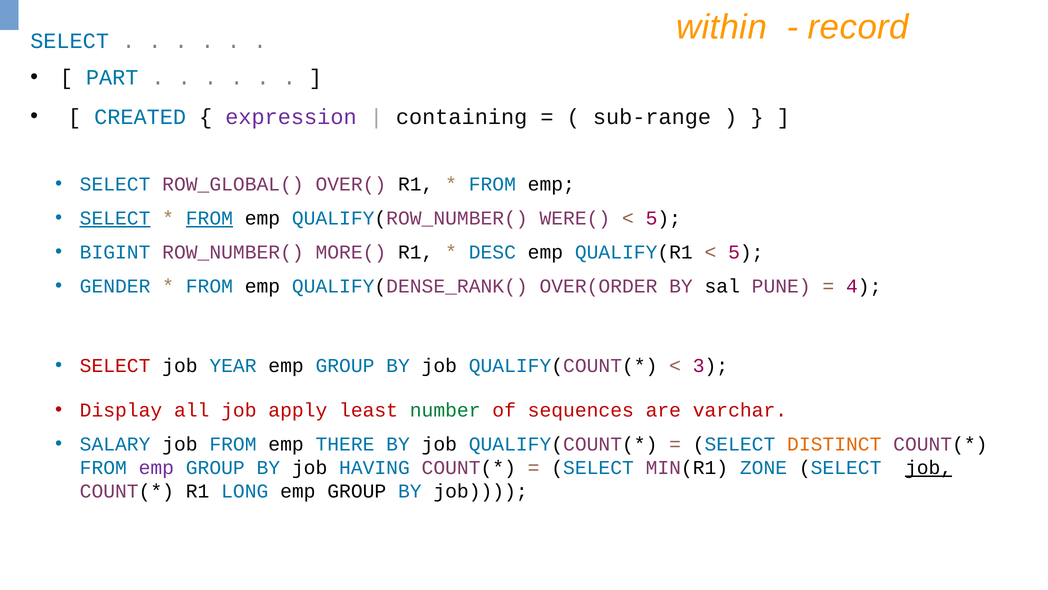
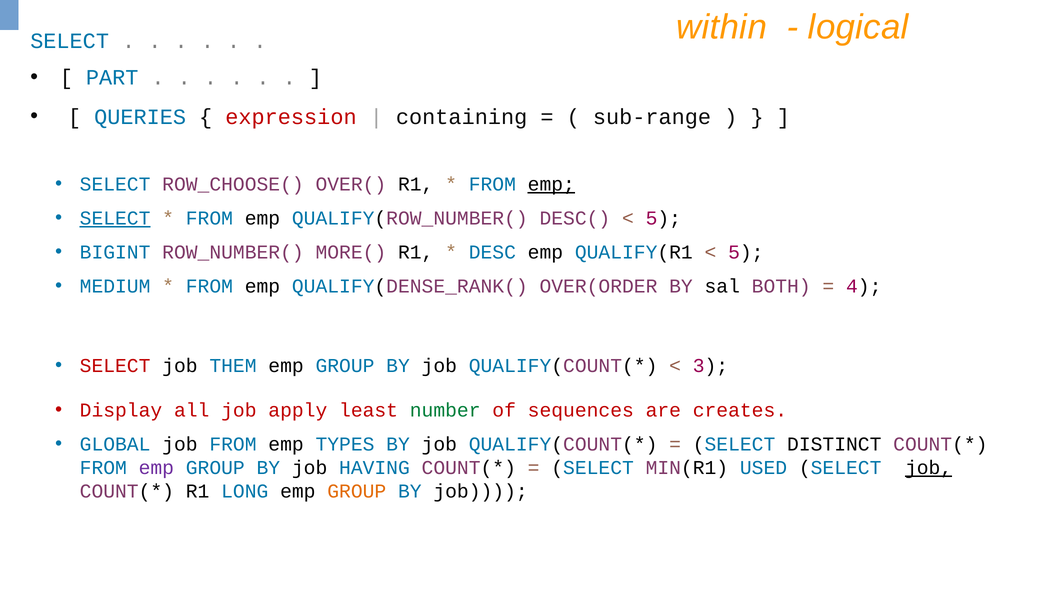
record: record -> logical
CREATED: CREATED -> QUERIES
expression colour: purple -> red
ROW_GLOBAL(: ROW_GLOBAL( -> ROW_CHOOSE(
emp at (551, 184) underline: none -> present
FROM at (209, 218) underline: present -> none
WERE(: WERE( -> DESC(
GENDER: GENDER -> MEDIUM
PUNE: PUNE -> BOTH
YEAR: YEAR -> THEM
varchar: varchar -> creates
SALARY: SALARY -> GLOBAL
THERE: THERE -> TYPES
DISTINCT colour: orange -> black
ZONE: ZONE -> USED
GROUP at (357, 491) colour: black -> orange
